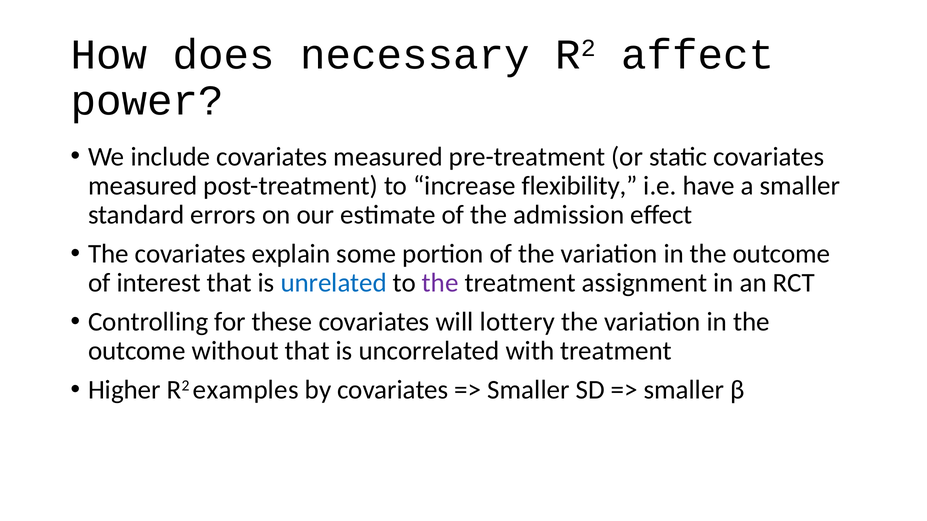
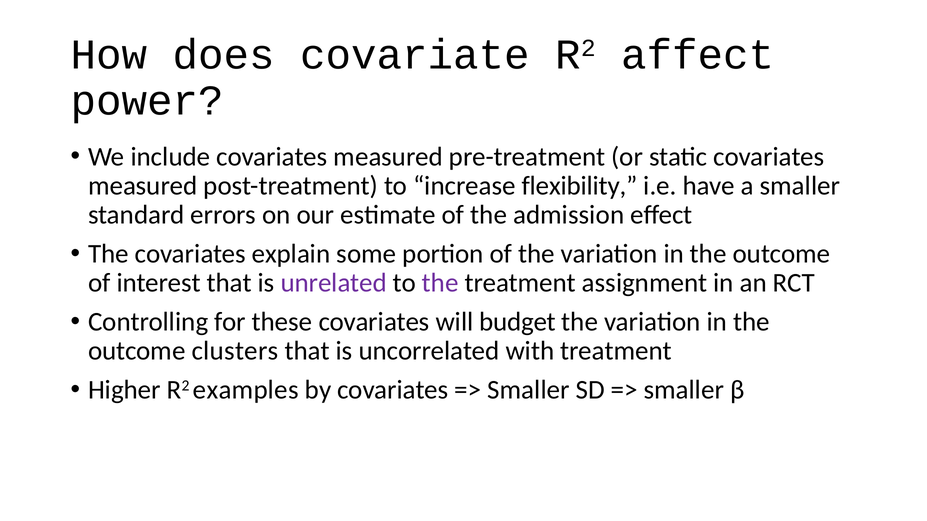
necessary: necessary -> covariate
unrelated colour: blue -> purple
lottery: lottery -> budget
without: without -> clusters
